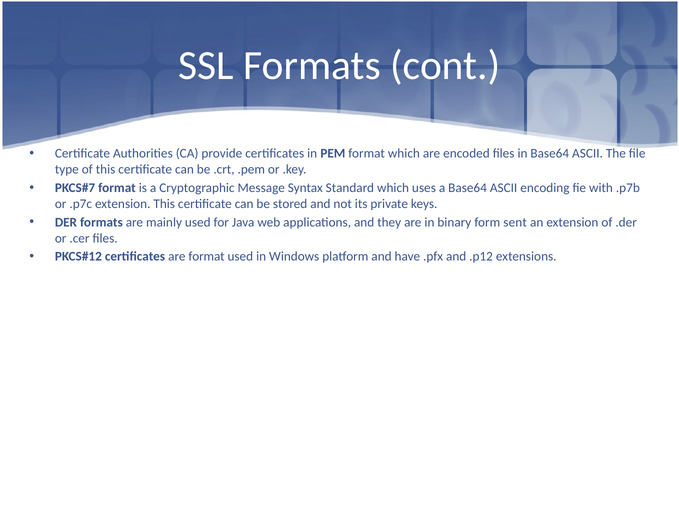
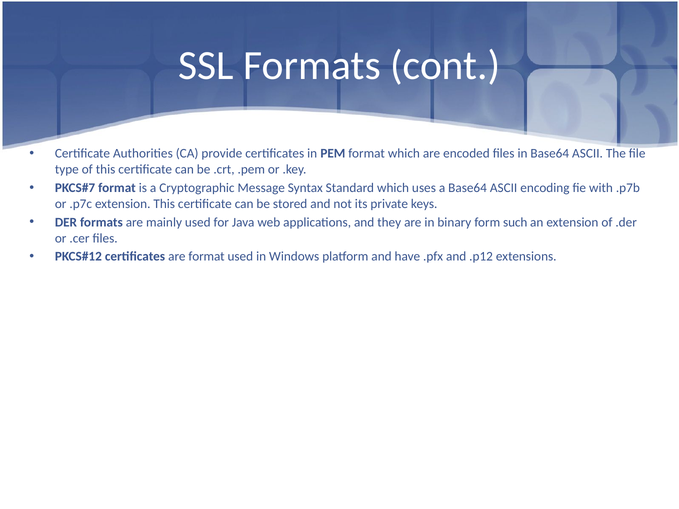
sent: sent -> such
